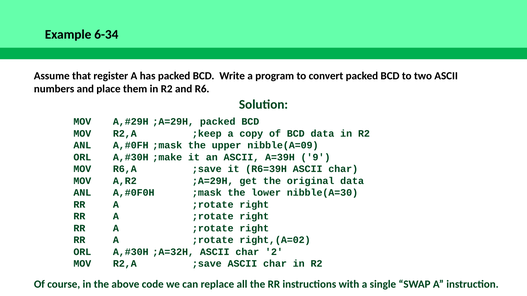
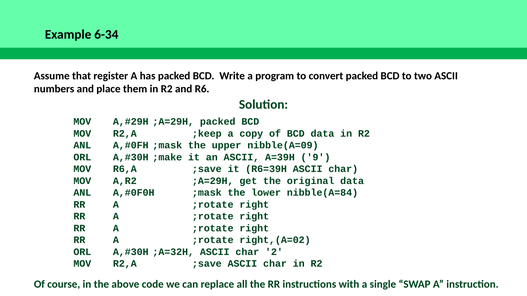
nibble(A=30: nibble(A=30 -> nibble(A=84
